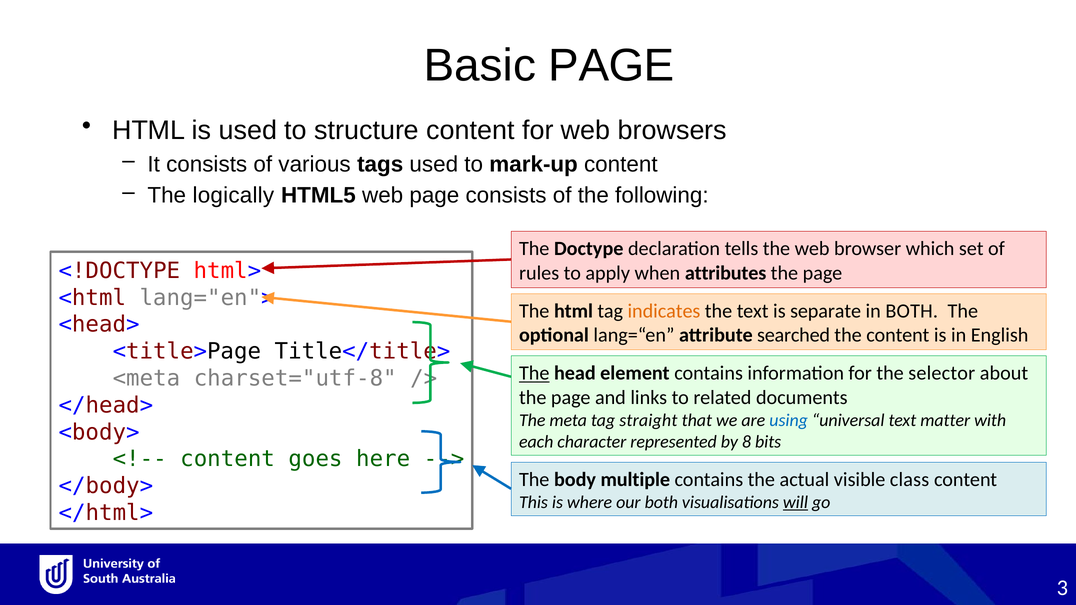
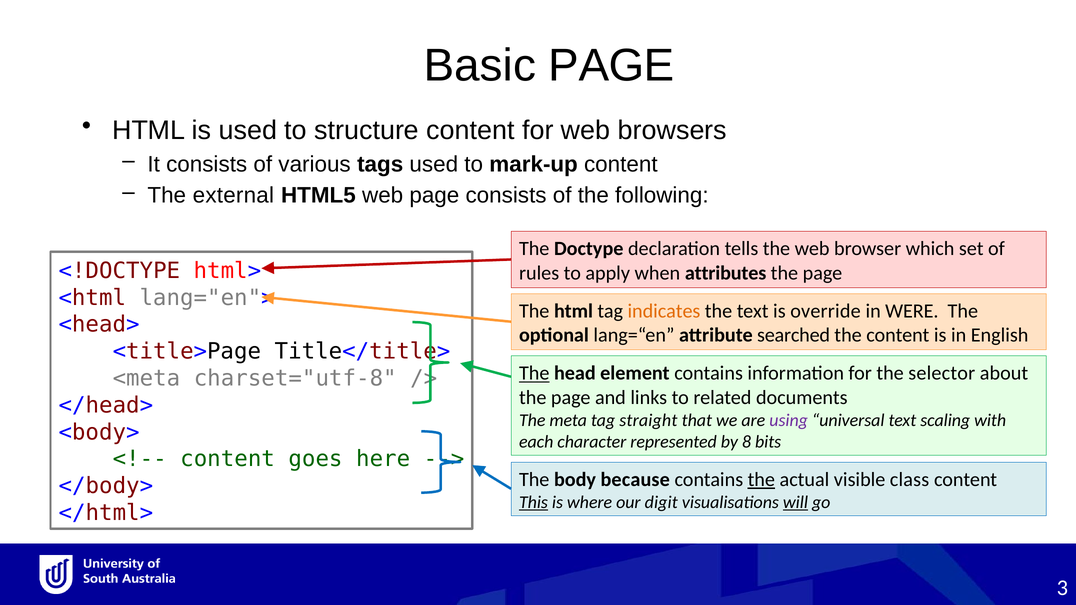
logically: logically -> external
separate: separate -> override
in BOTH: BOTH -> WERE
using colour: blue -> purple
matter: matter -> scaling
multiple: multiple -> because
the at (761, 480) underline: none -> present
This underline: none -> present
our both: both -> digit
